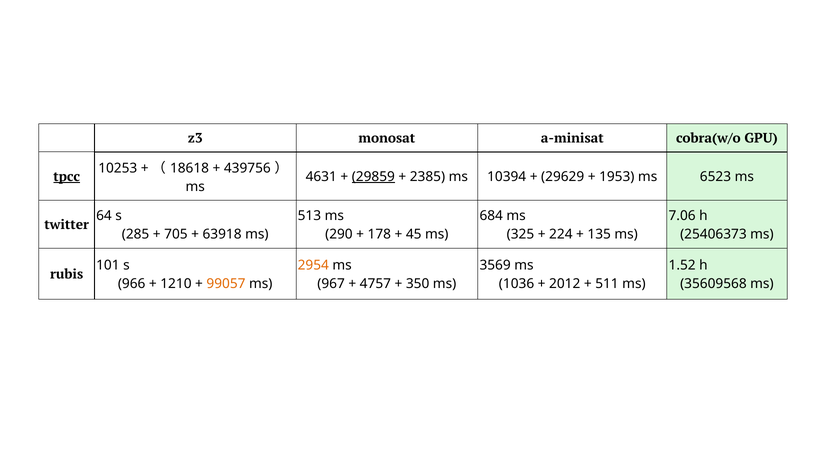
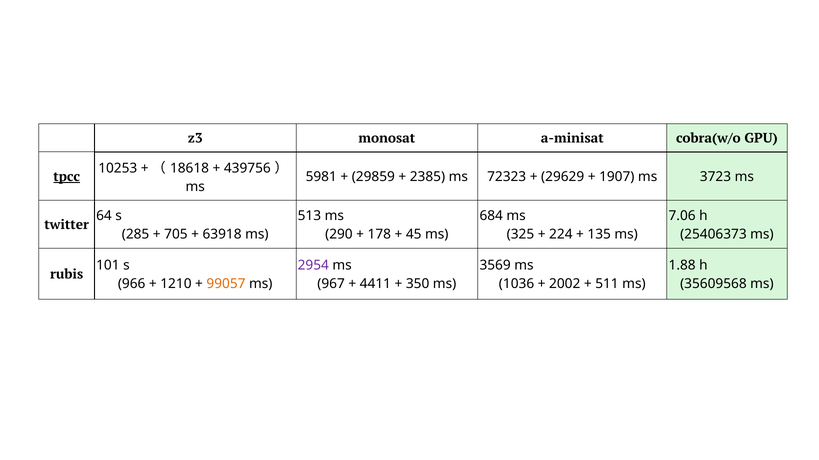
4631: 4631 -> 5981
29859 underline: present -> none
10394: 10394 -> 72323
1953: 1953 -> 1907
6523: 6523 -> 3723
2954 colour: orange -> purple
1.52: 1.52 -> 1.88
4757: 4757 -> 4411
2012: 2012 -> 2002
